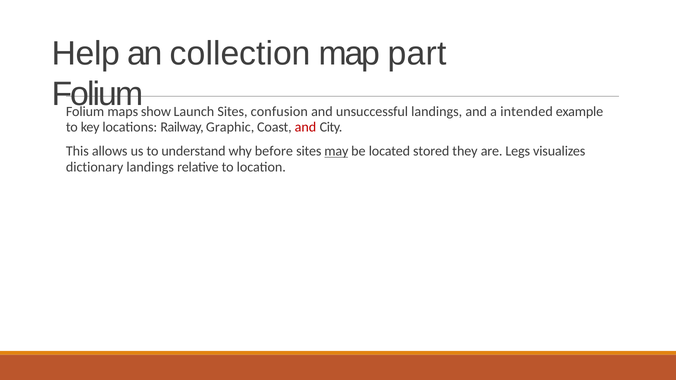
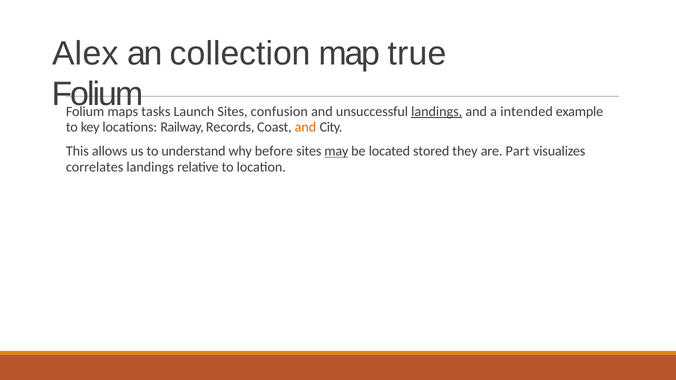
Help: Help -> Alex
part: part -> true
show: show -> tasks
landings at (437, 112) underline: none -> present
Graphic: Graphic -> Records
and at (305, 127) colour: red -> orange
Legs: Legs -> Part
dictionary: dictionary -> correlates
